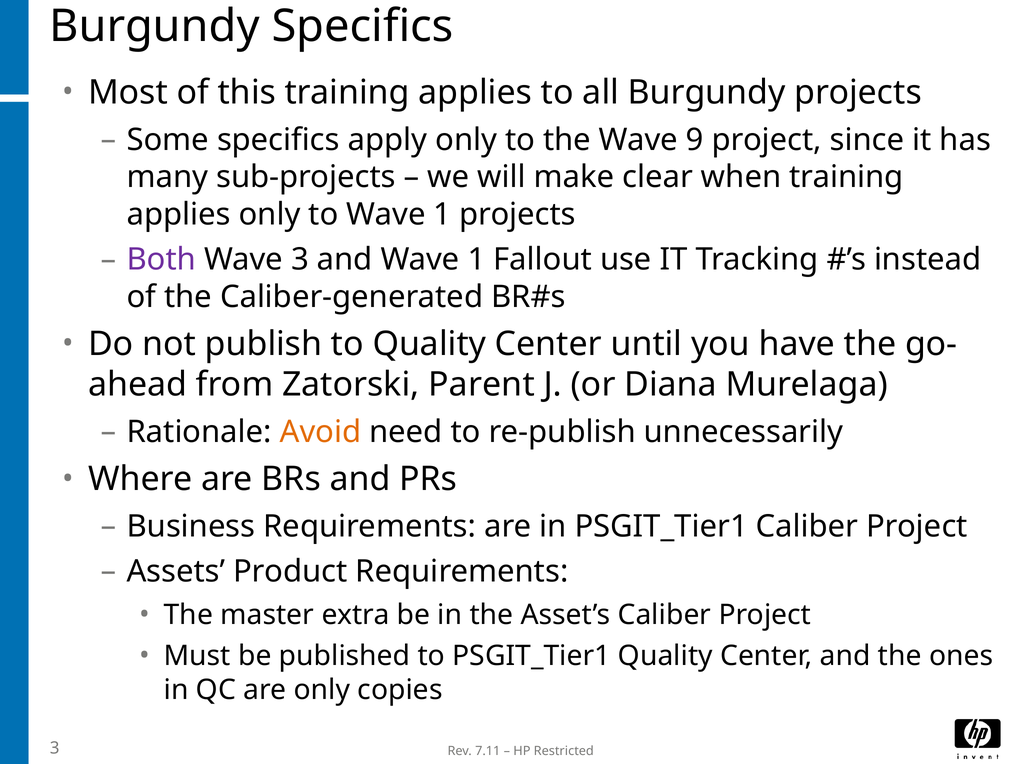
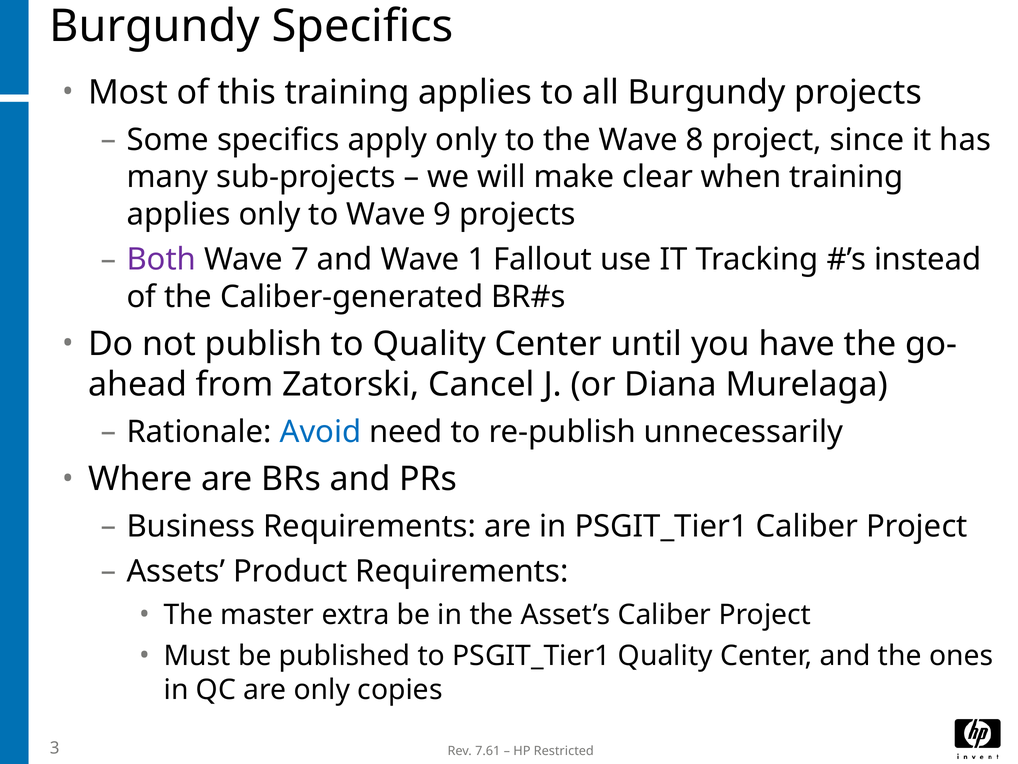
9: 9 -> 8
to Wave 1: 1 -> 9
Wave 3: 3 -> 7
Parent: Parent -> Cancel
Avoid colour: orange -> blue
7.11: 7.11 -> 7.61
